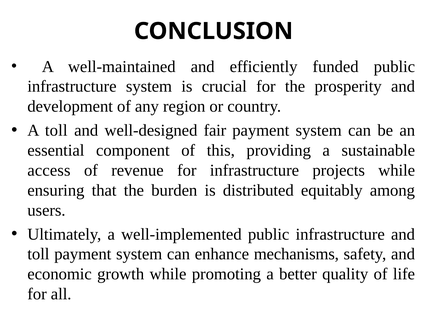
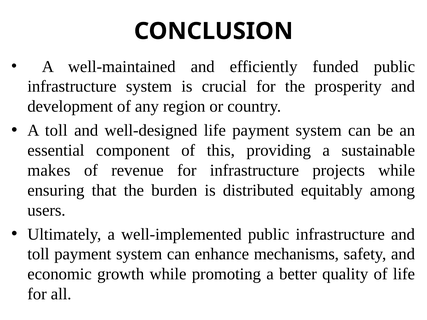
well-designed fair: fair -> life
access: access -> makes
